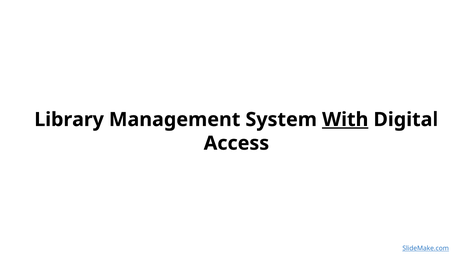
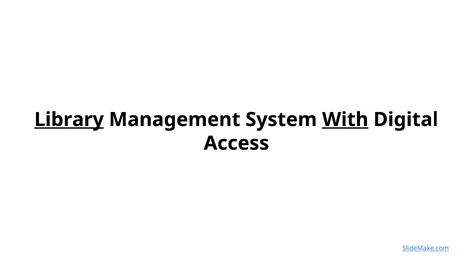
Library underline: none -> present
